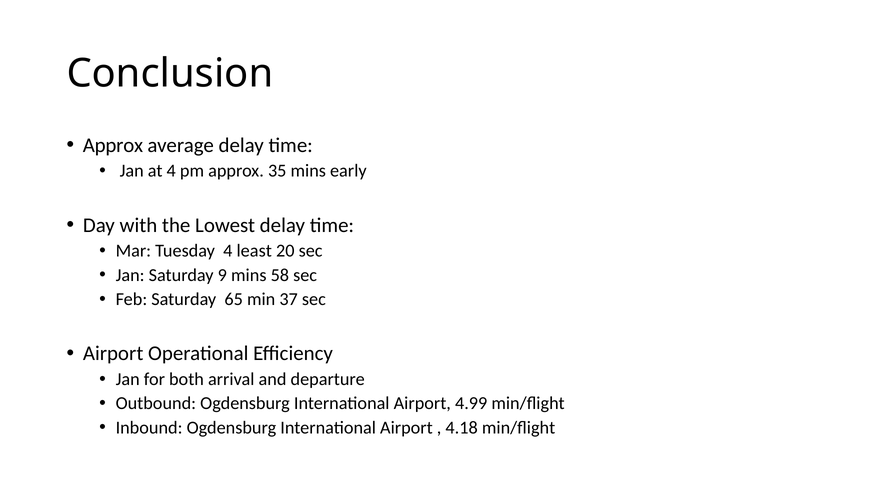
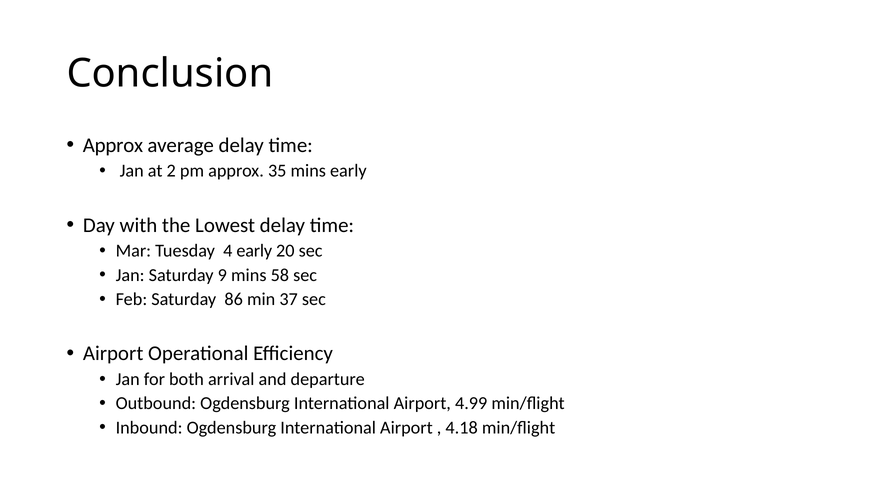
at 4: 4 -> 2
4 least: least -> early
65: 65 -> 86
